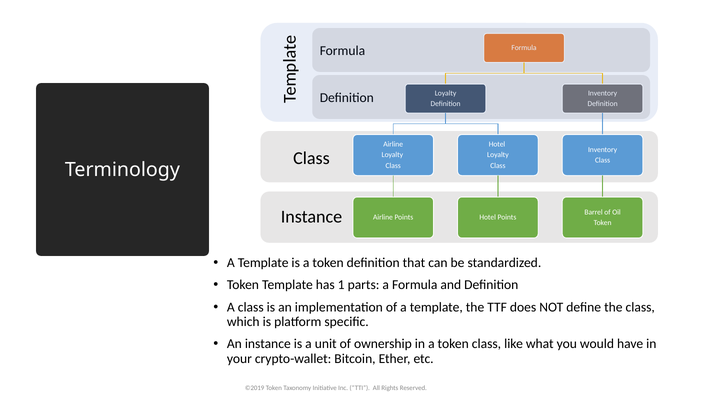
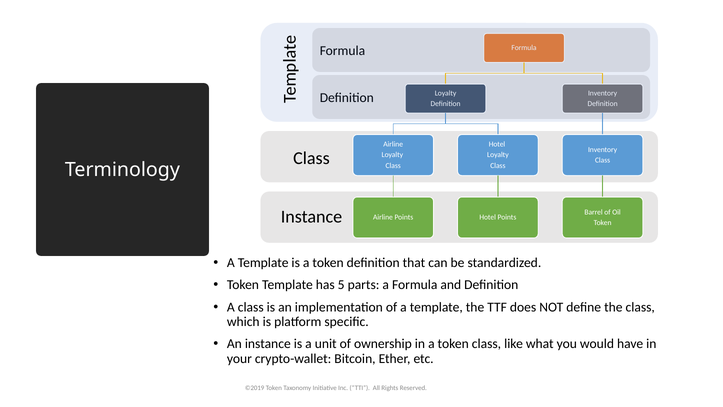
1: 1 -> 5
